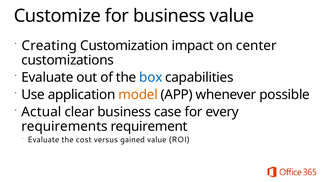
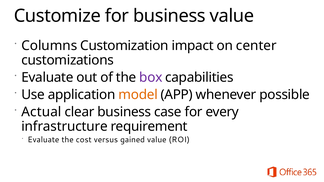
Creating: Creating -> Columns
box colour: blue -> purple
requirements: requirements -> infrastructure
